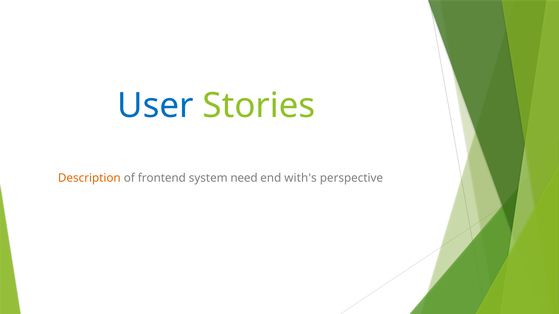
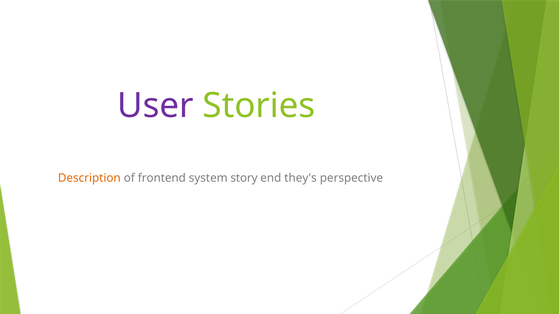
User colour: blue -> purple
need: need -> story
with's: with's -> they's
